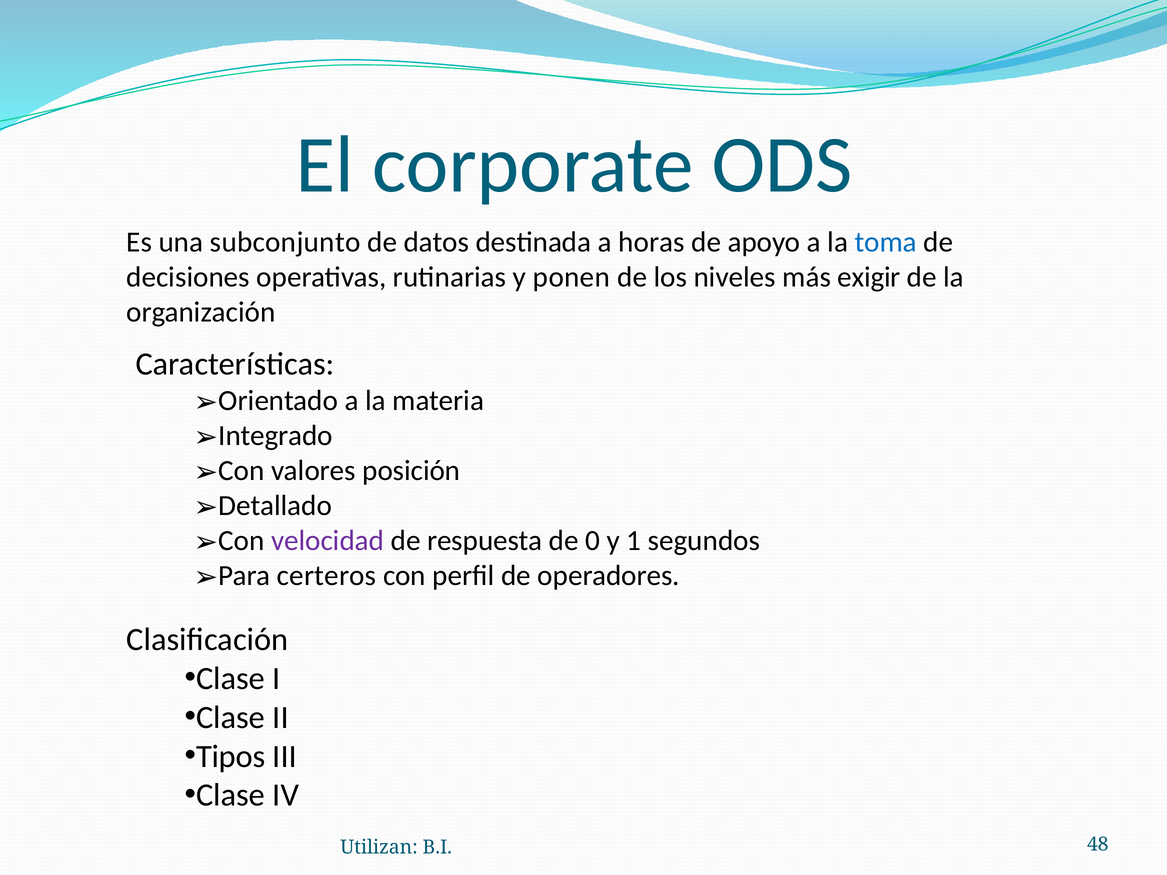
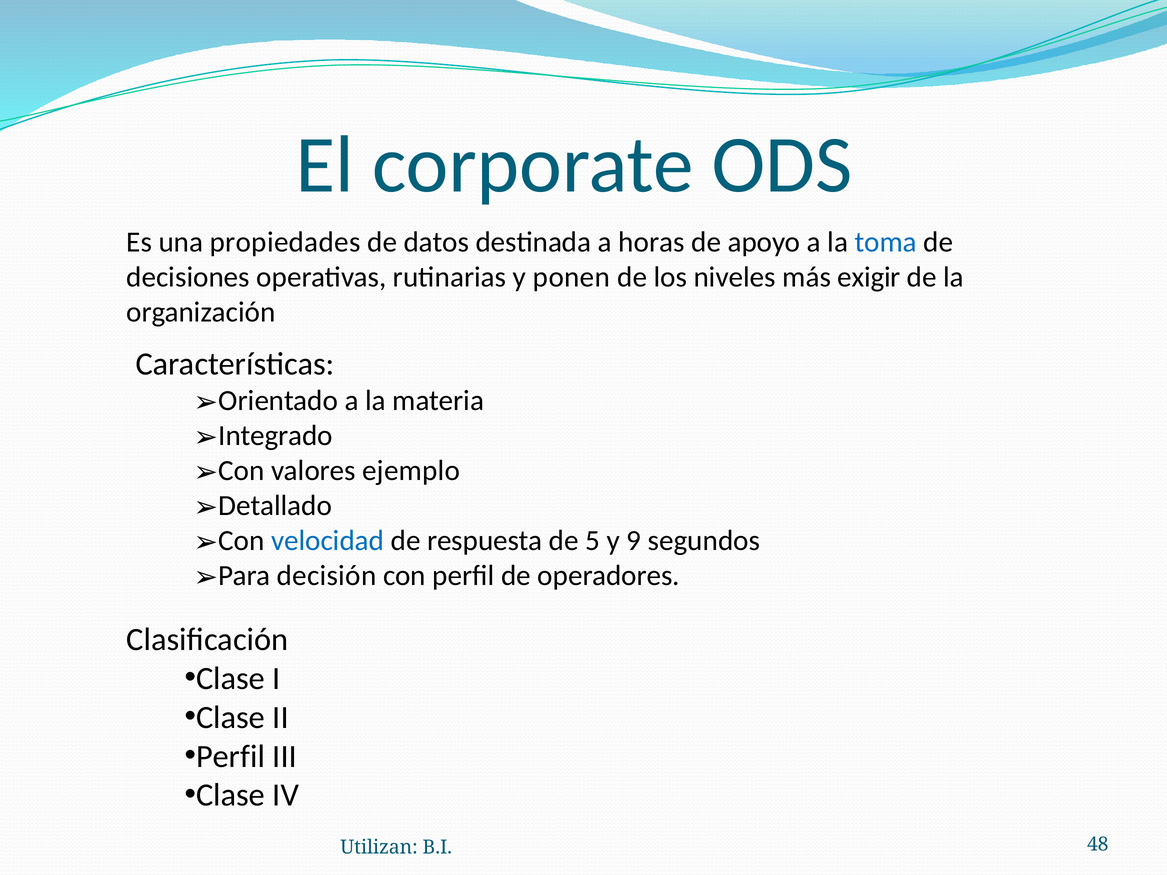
subconjunto: subconjunto -> propiedades
posición: posición -> ejemplo
velocidad colour: purple -> blue
0: 0 -> 5
1: 1 -> 9
certeros: certeros -> decisión
Tipos at (231, 757): Tipos -> Perfil
